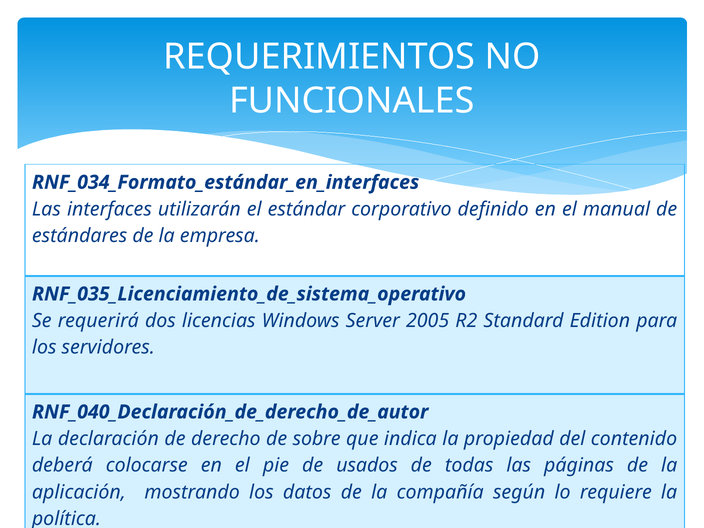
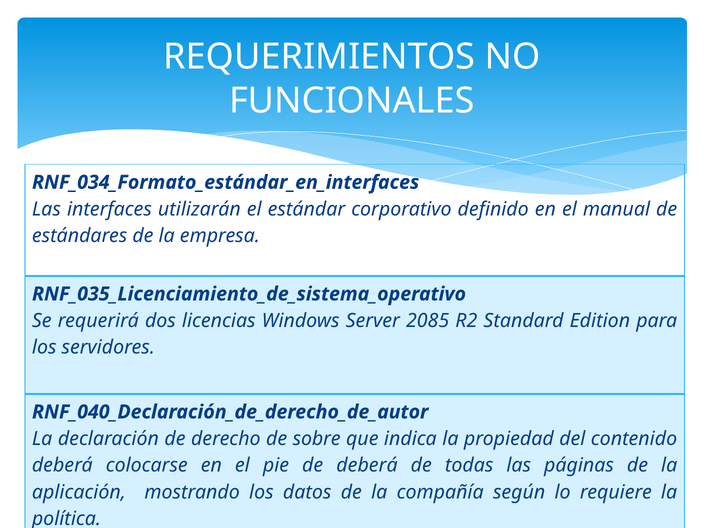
2005: 2005 -> 2085
de usados: usados -> deberá
